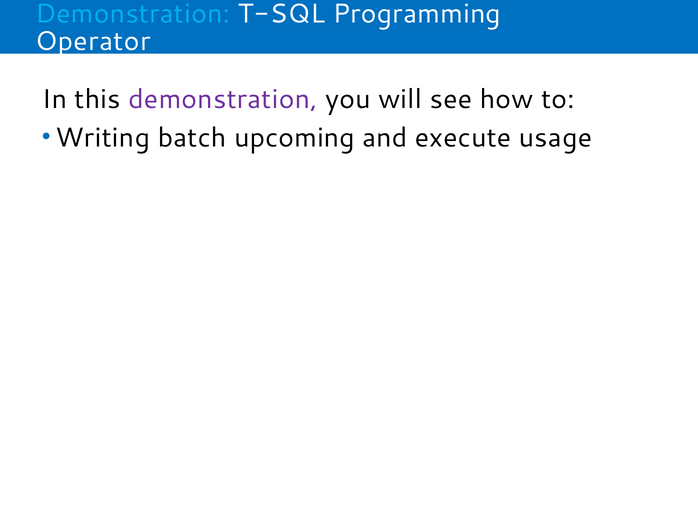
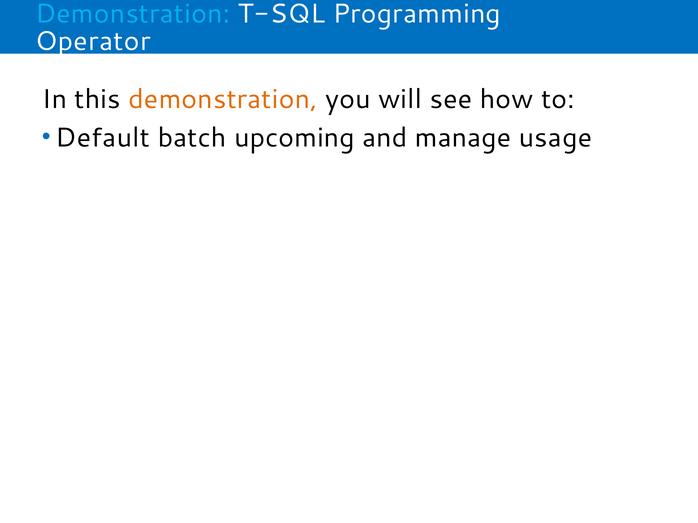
demonstration at (223, 100) colour: purple -> orange
Writing: Writing -> Default
execute: execute -> manage
